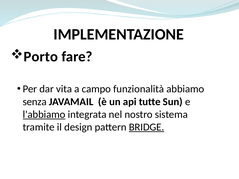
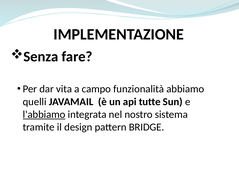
Porto: Porto -> Senza
senza: senza -> quelli
BRIDGE underline: present -> none
